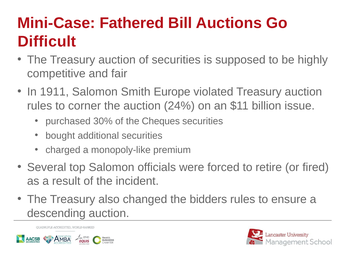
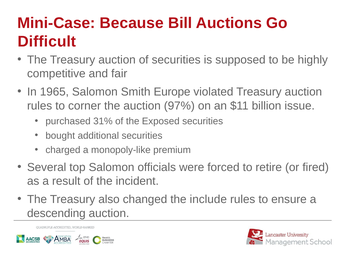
Fathered: Fathered -> Because
1911: 1911 -> 1965
24%: 24% -> 97%
30%: 30% -> 31%
Cheques: Cheques -> Exposed
bidders: bidders -> include
